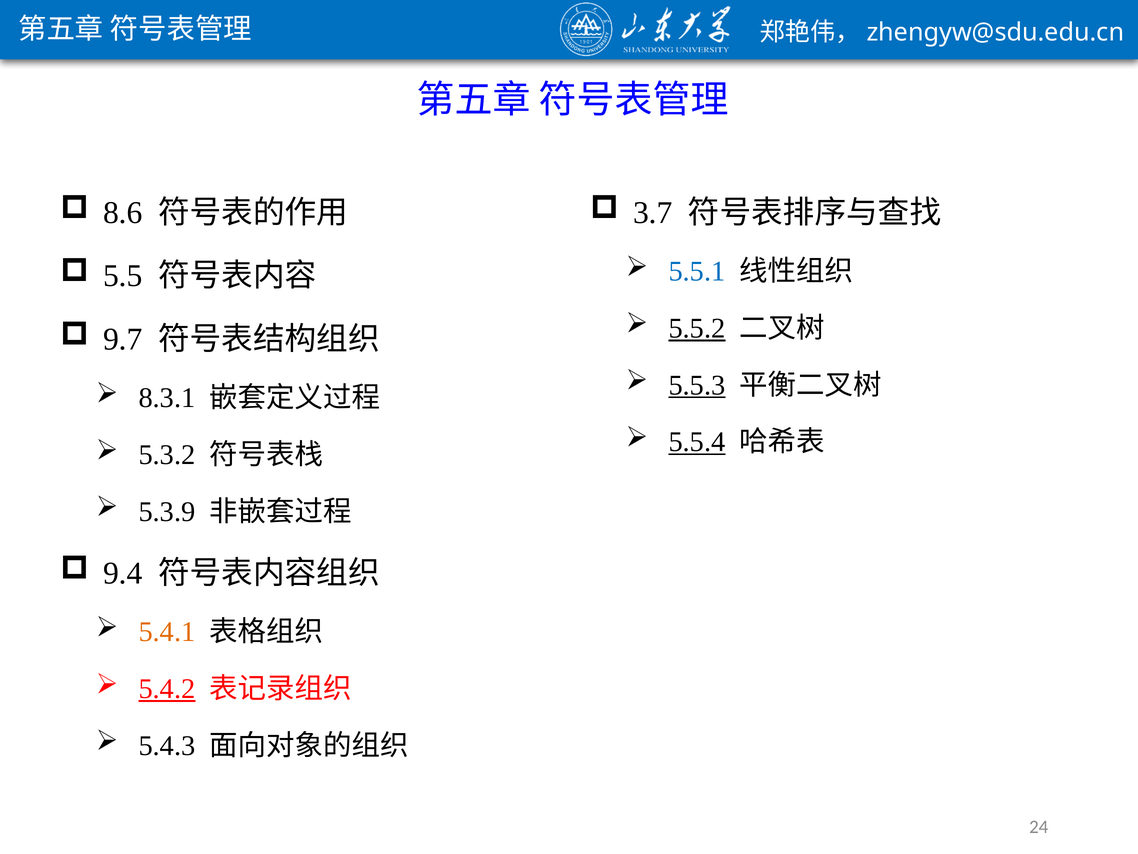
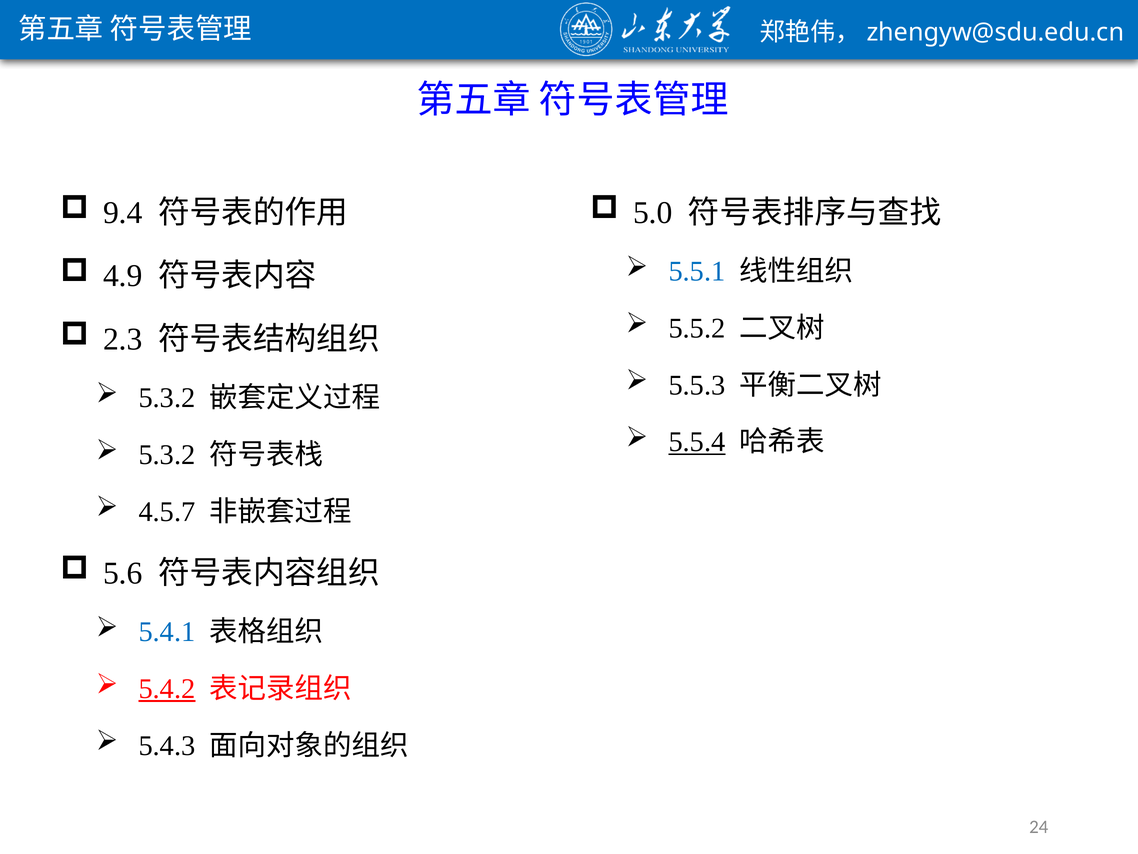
8.6: 8.6 -> 9.4
3.7: 3.7 -> 5.0
5.5: 5.5 -> 4.9
5.5.2 underline: present -> none
9.7: 9.7 -> 2.3
5.5.3 underline: present -> none
8.3.1 at (167, 398): 8.3.1 -> 5.3.2
5.3.9: 5.3.9 -> 4.5.7
9.4: 9.4 -> 5.6
5.4.1 colour: orange -> blue
